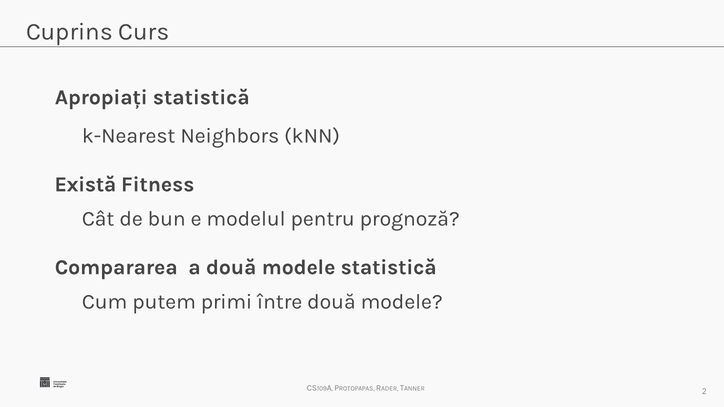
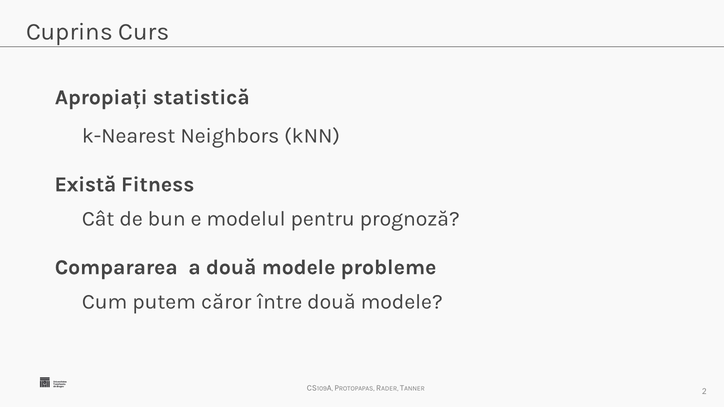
modele statistică: statistică -> probleme
primi: primi -> căror
